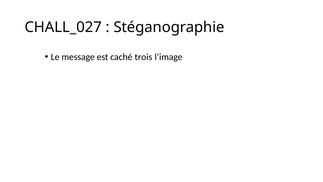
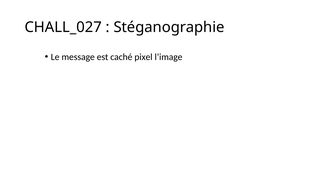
trois: trois -> pixel
